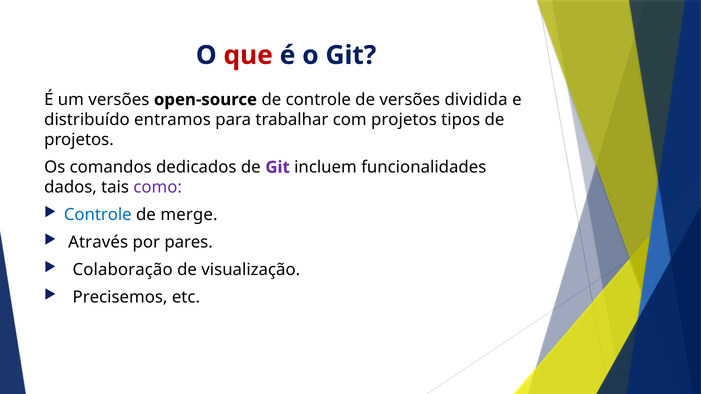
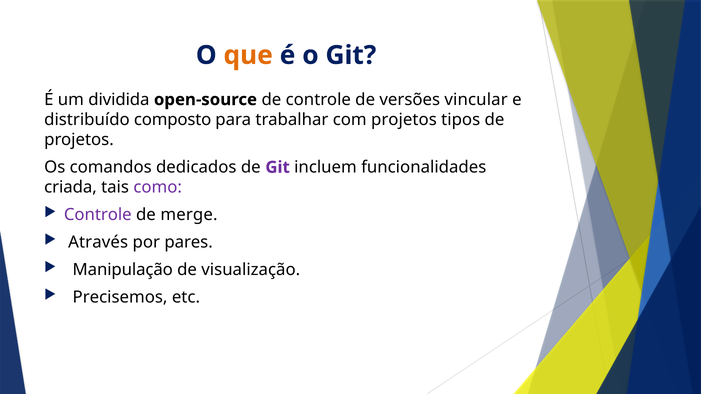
que colour: red -> orange
um versões: versões -> dividida
dividida: dividida -> vincular
entramos: entramos -> composto
dados: dados -> criada
Controle at (98, 215) colour: blue -> purple
Colaboração: Colaboração -> Manipulação
